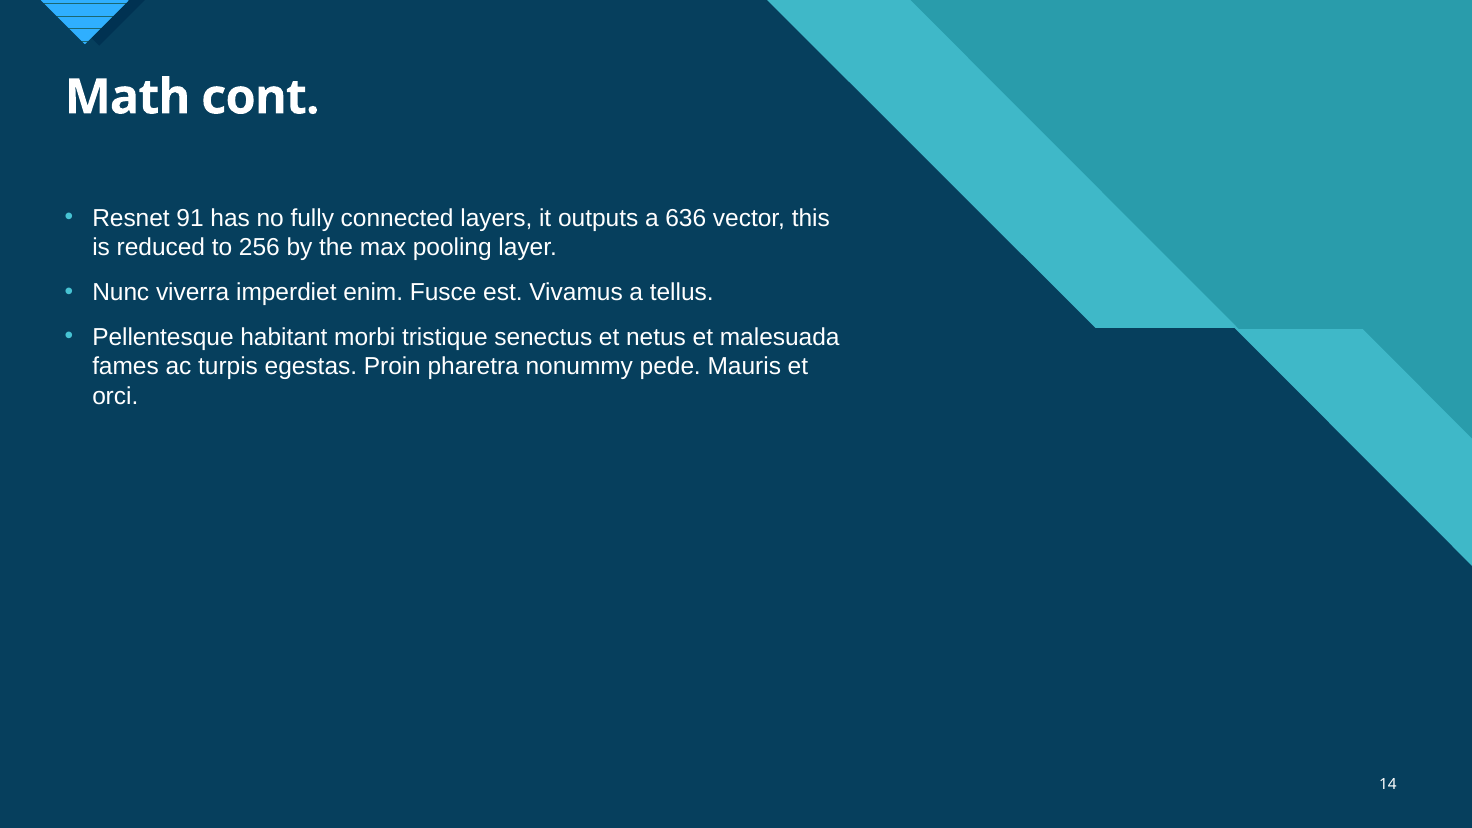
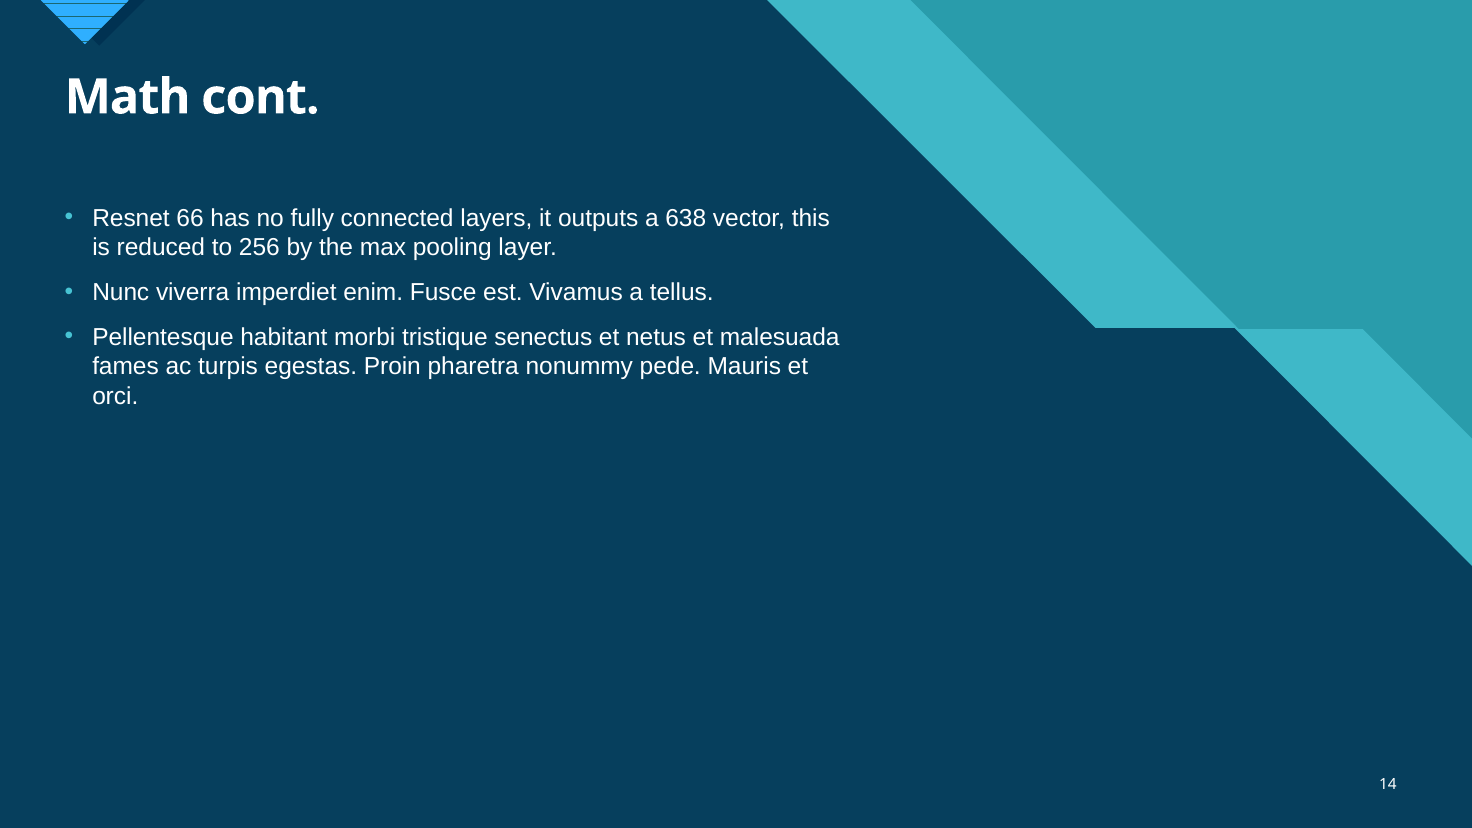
91: 91 -> 66
636: 636 -> 638
